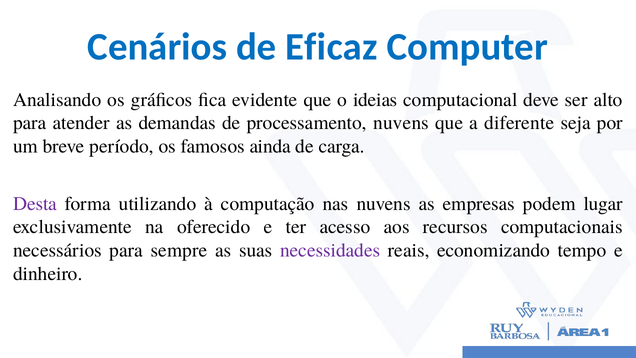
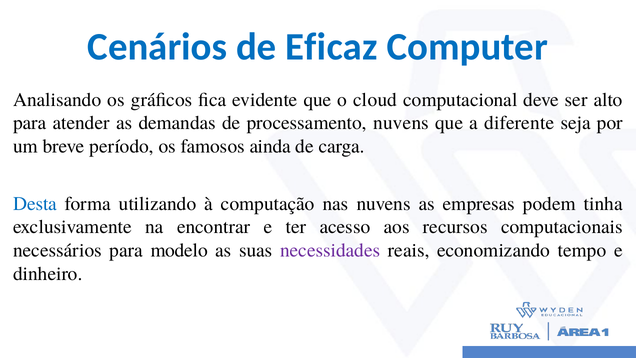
ideias: ideias -> cloud
Desta colour: purple -> blue
lugar: lugar -> tinha
oferecido: oferecido -> encontrar
sempre: sempre -> modelo
